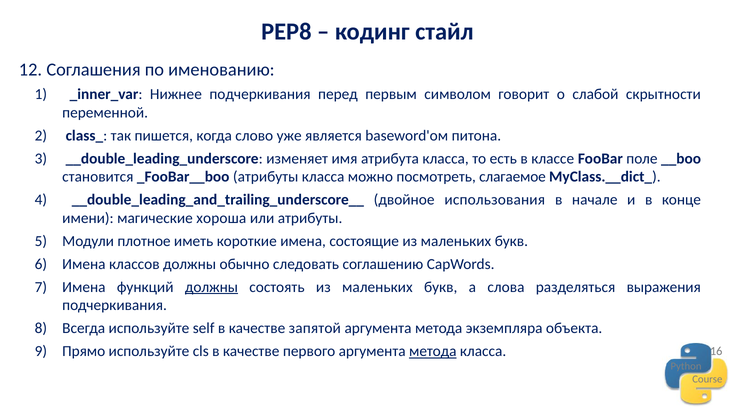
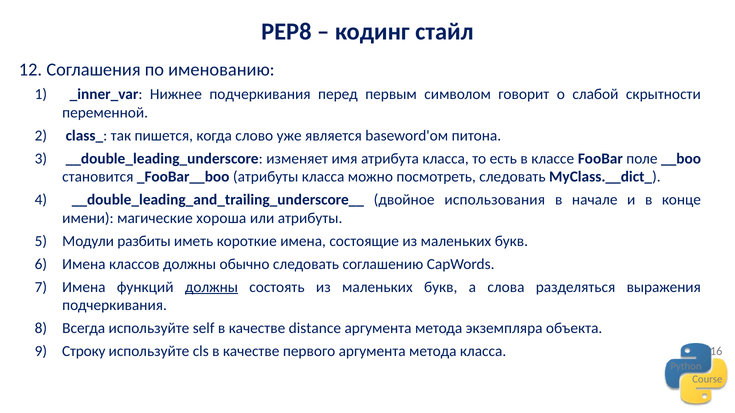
посмотреть слагаемое: слагаемое -> следовать
плотное: плотное -> разбиты
запятой: запятой -> distance
Прямо: Прямо -> Строку
метода at (433, 352) underline: present -> none
